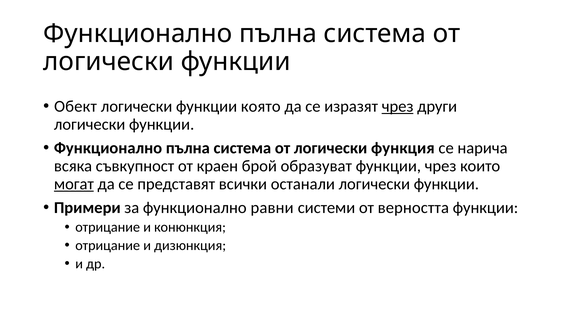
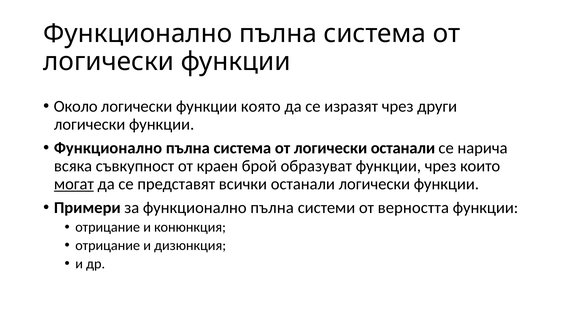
Обект: Обект -> Около
чрез at (398, 107) underline: present -> none
логически функция: функция -> останали
за функционално равни: равни -> пълна
